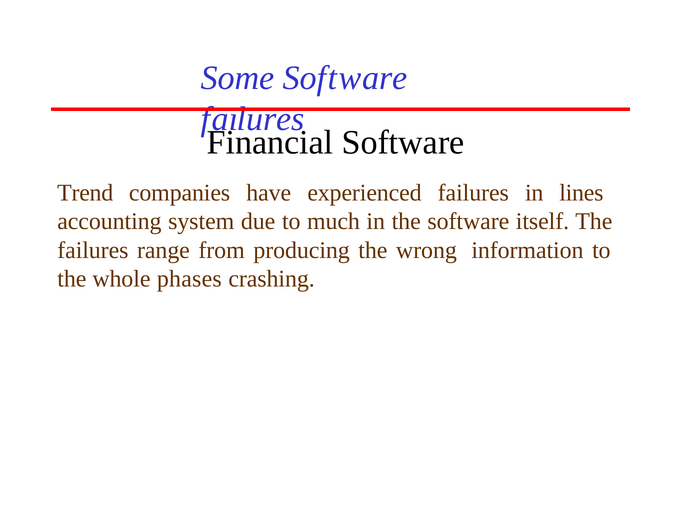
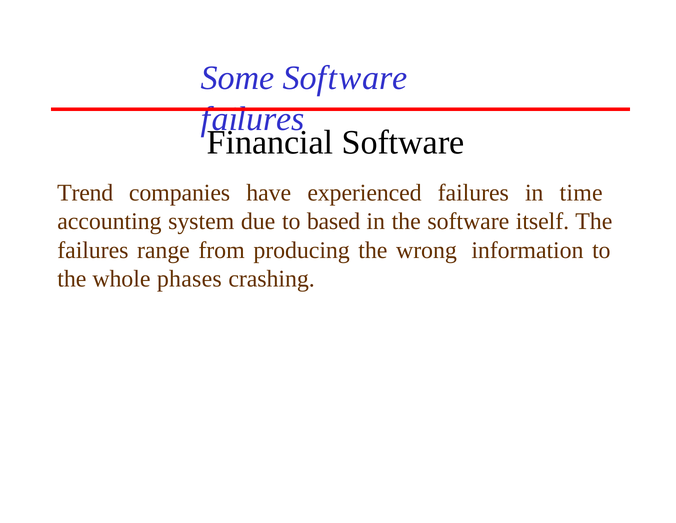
lines: lines -> time
much: much -> based
